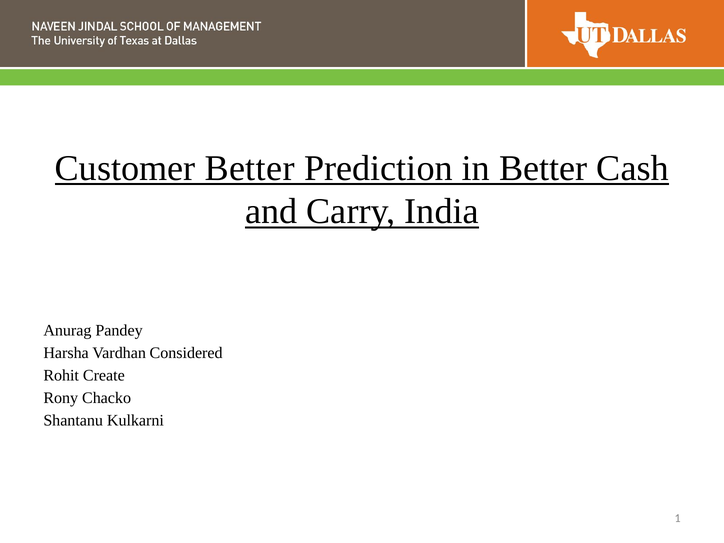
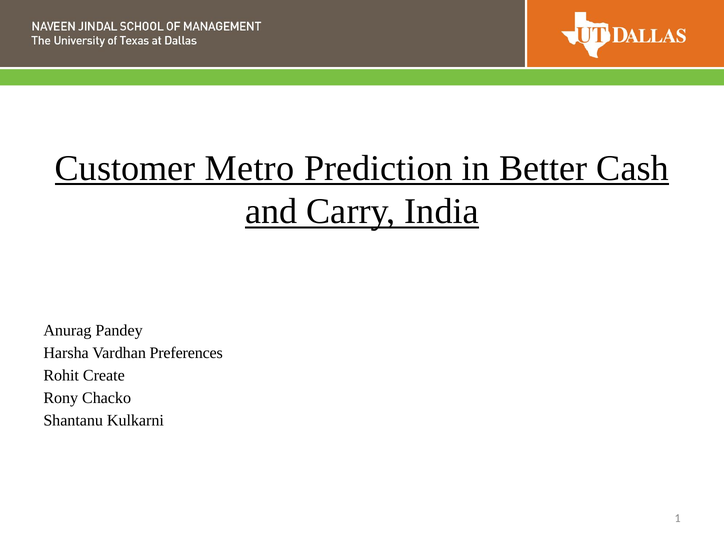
Customer Better: Better -> Metro
Considered: Considered -> Preferences
